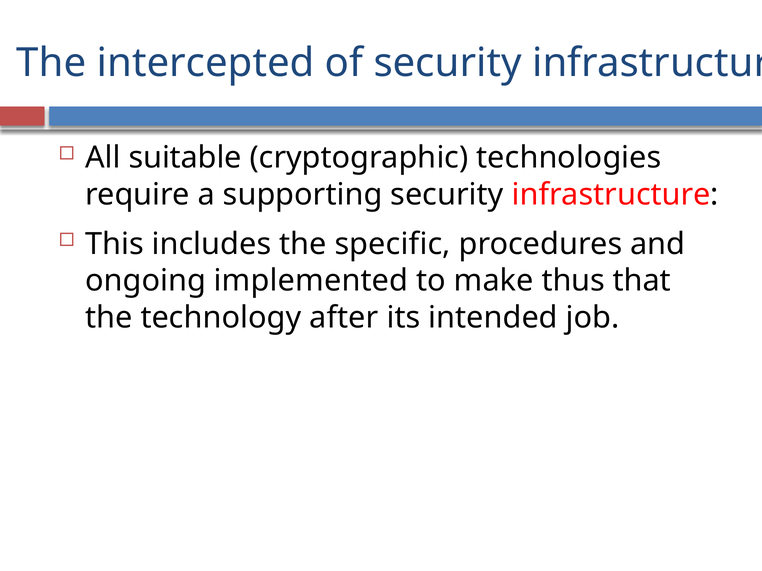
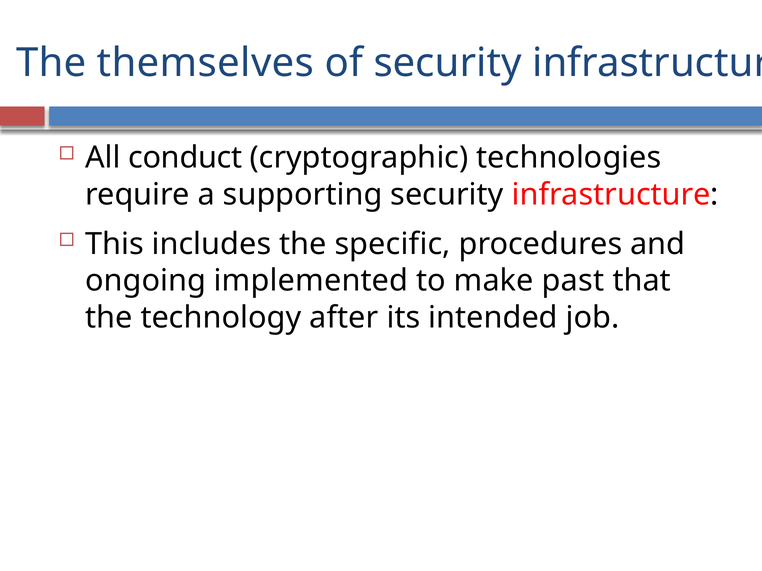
intercepted: intercepted -> themselves
suitable: suitable -> conduct
thus: thus -> past
